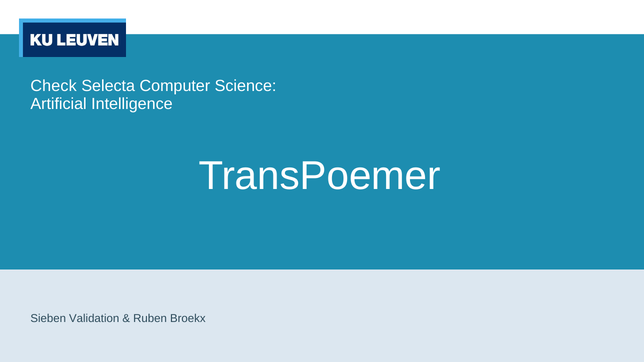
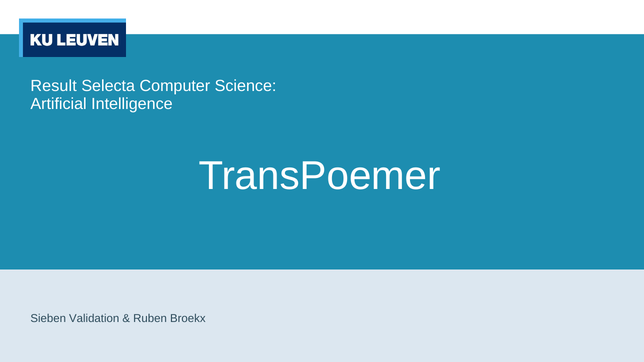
Check: Check -> Result
